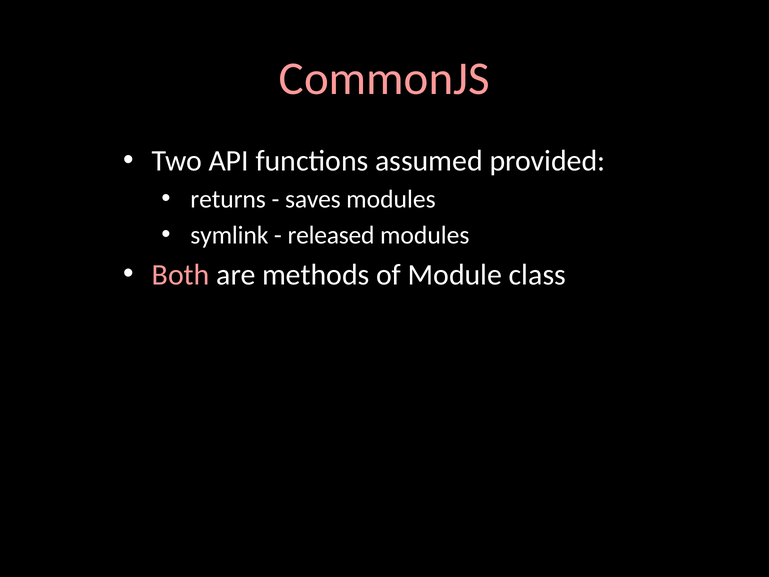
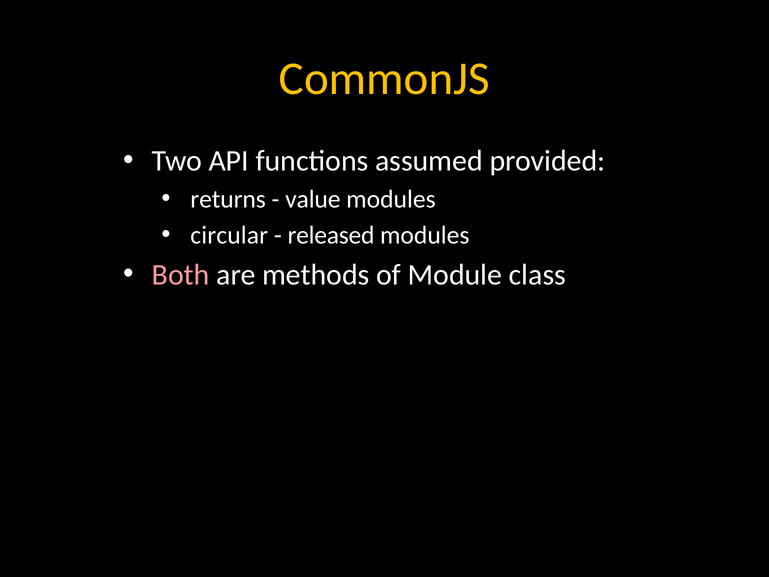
CommonJS colour: pink -> yellow
saves: saves -> value
symlink: symlink -> circular
